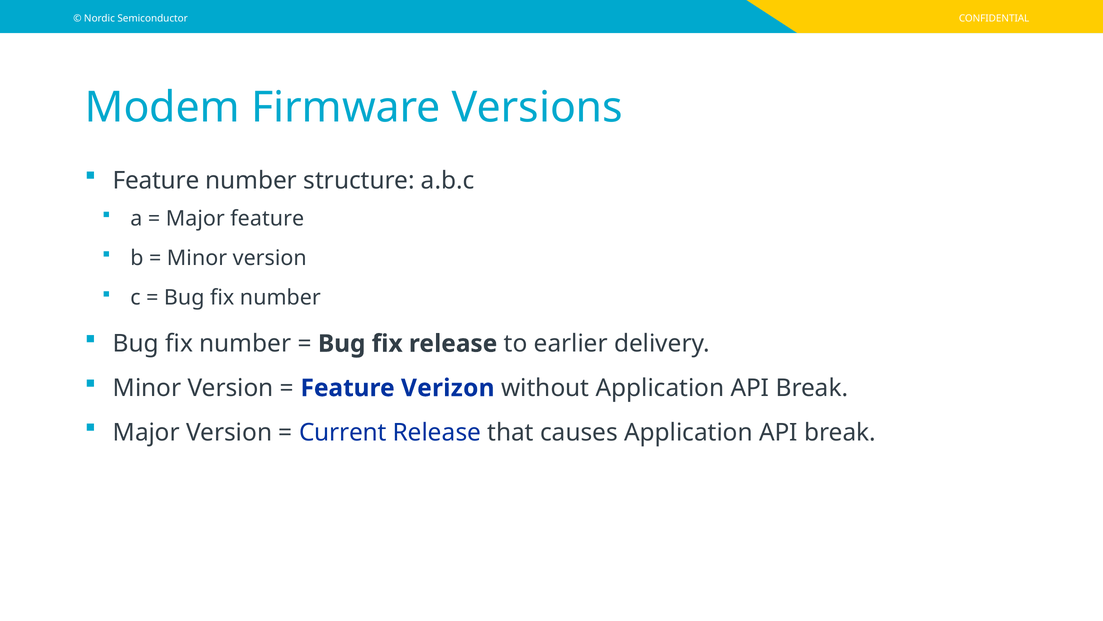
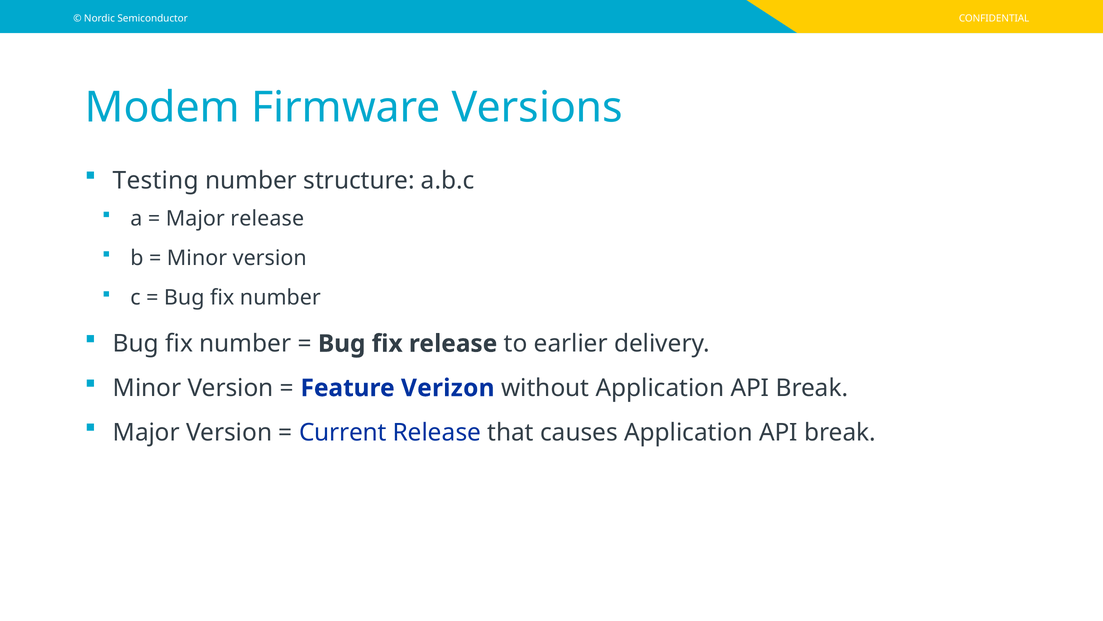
Feature at (156, 180): Feature -> Testing
Major feature: feature -> release
